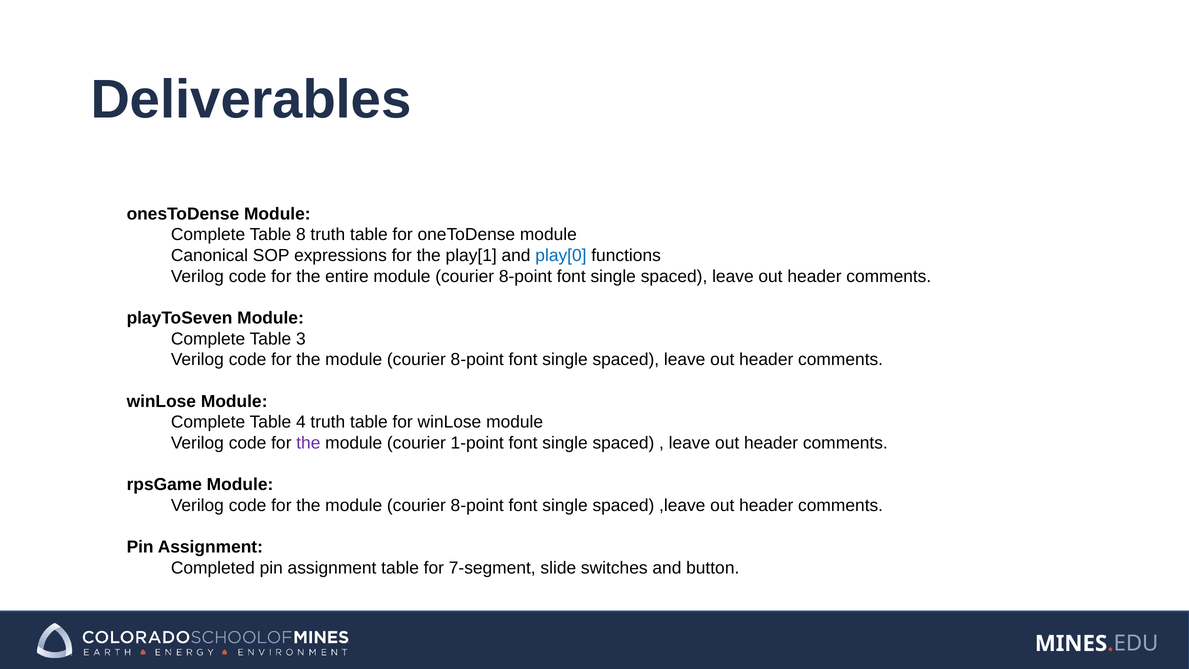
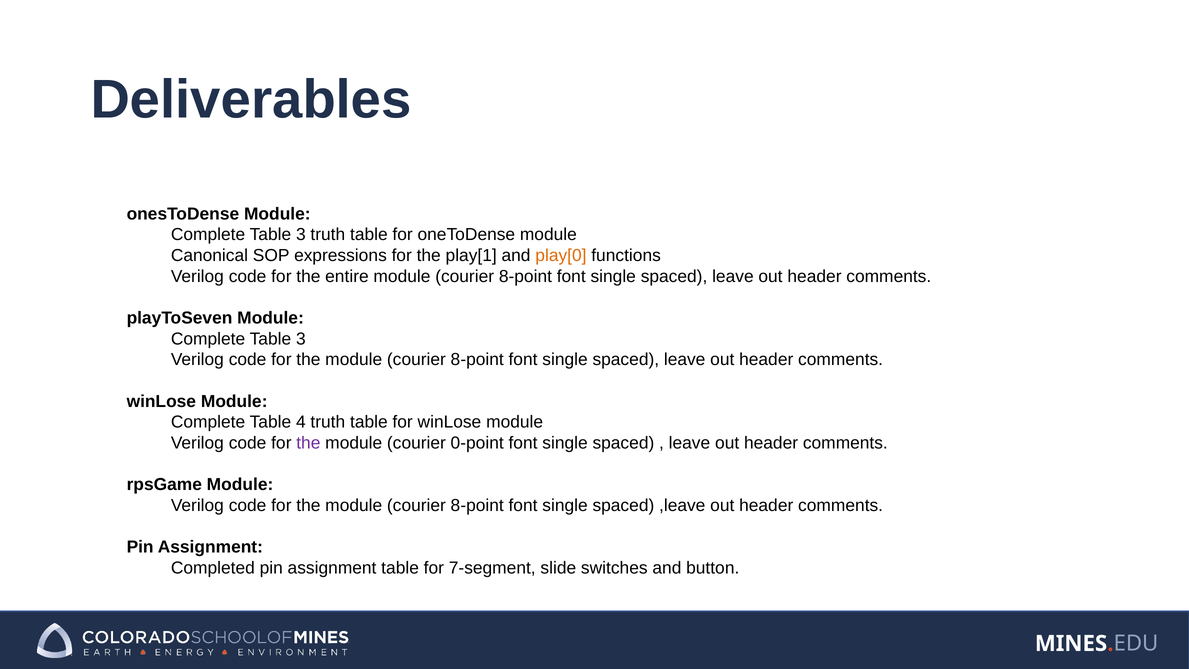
8 at (301, 235): 8 -> 3
play[0 colour: blue -> orange
1-point: 1-point -> 0-point
